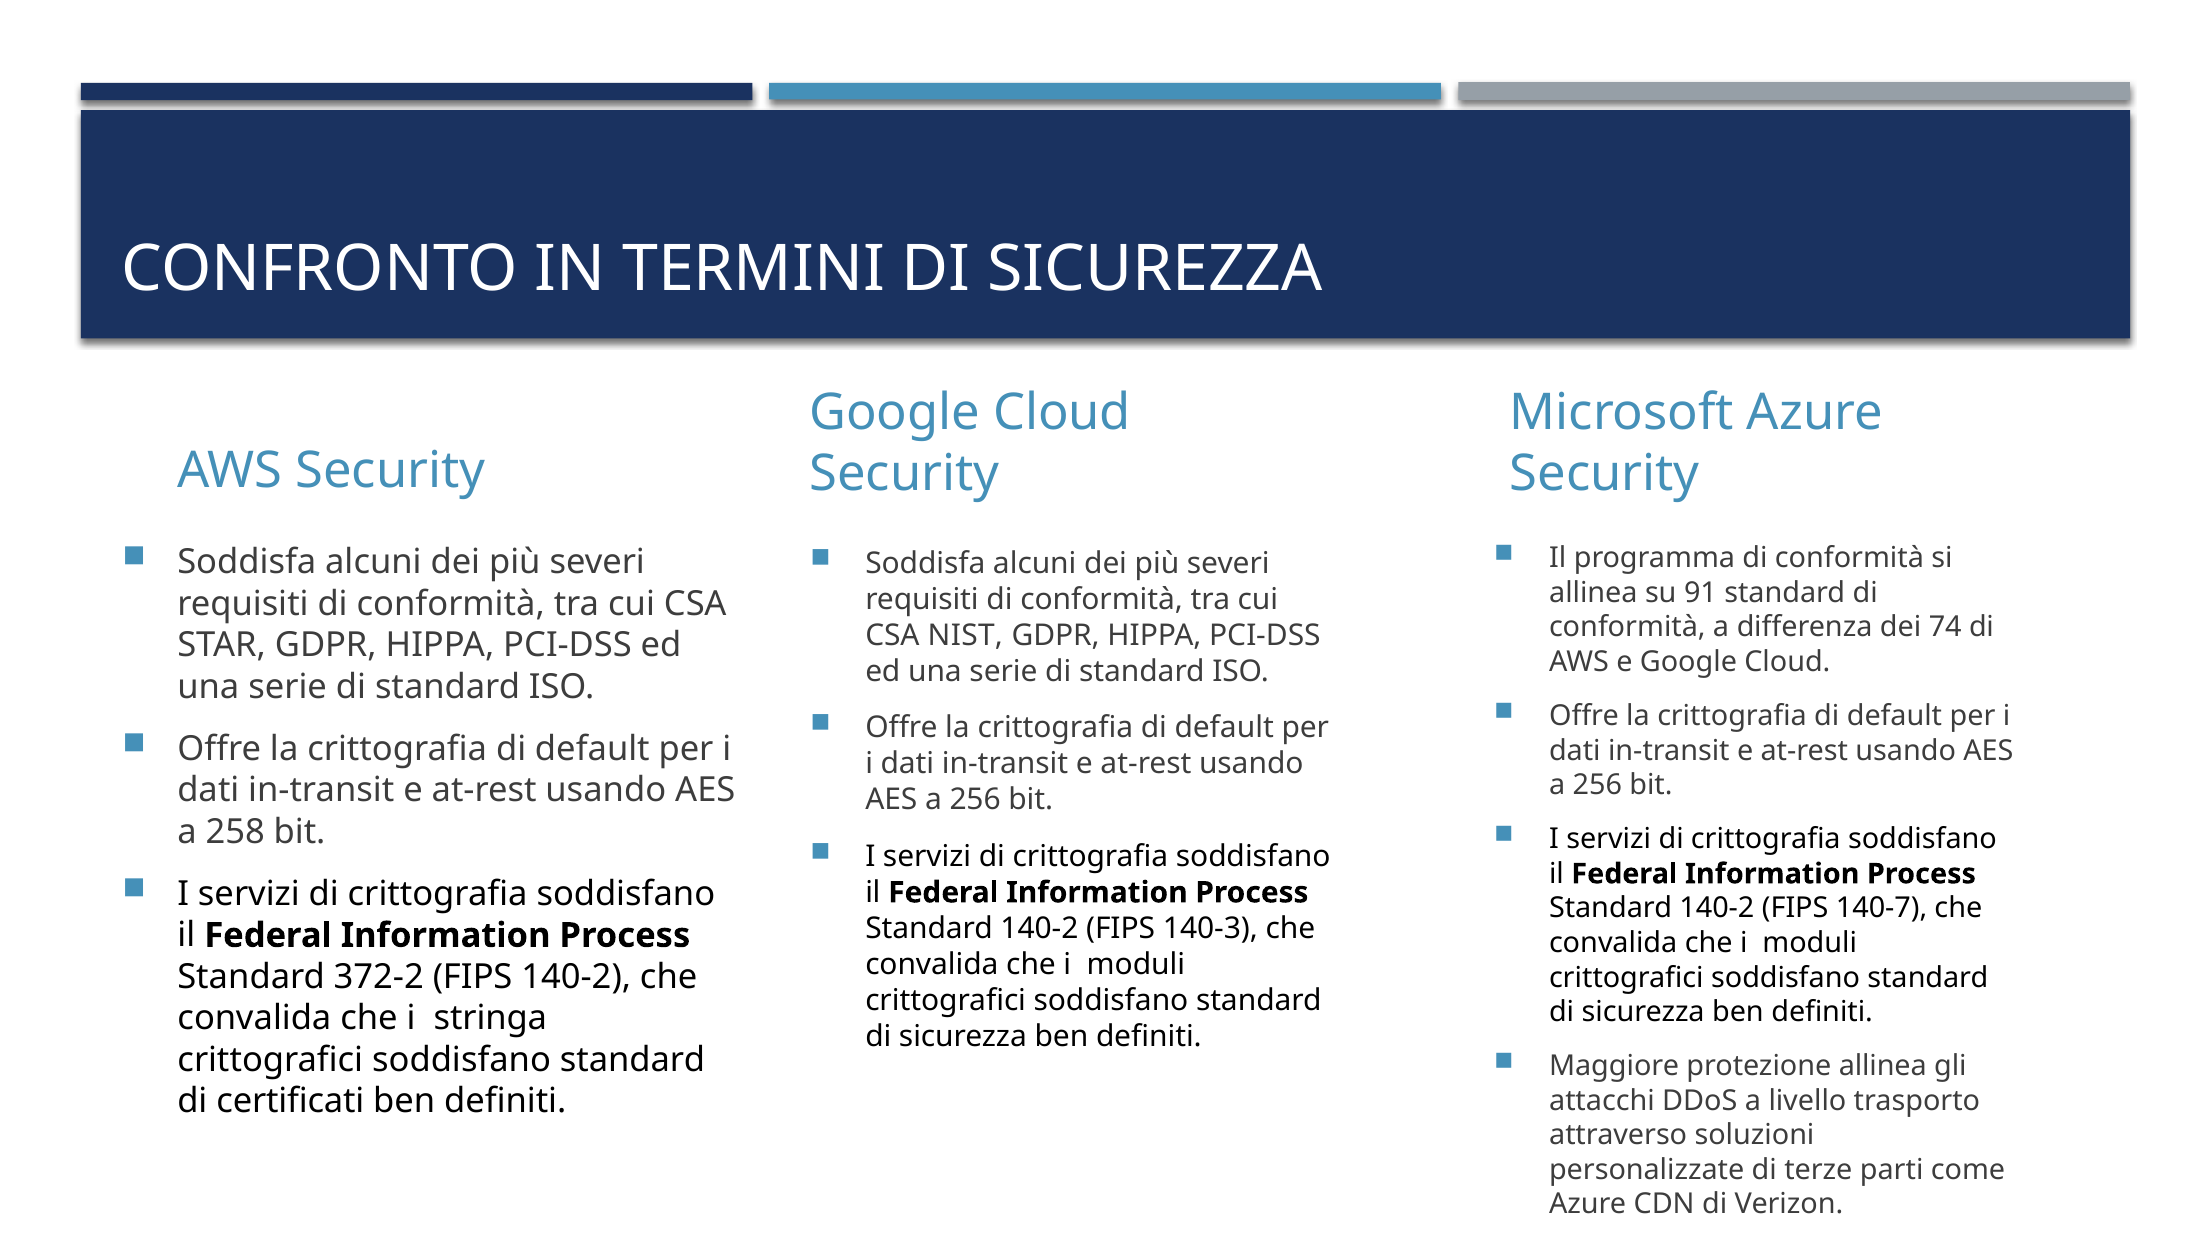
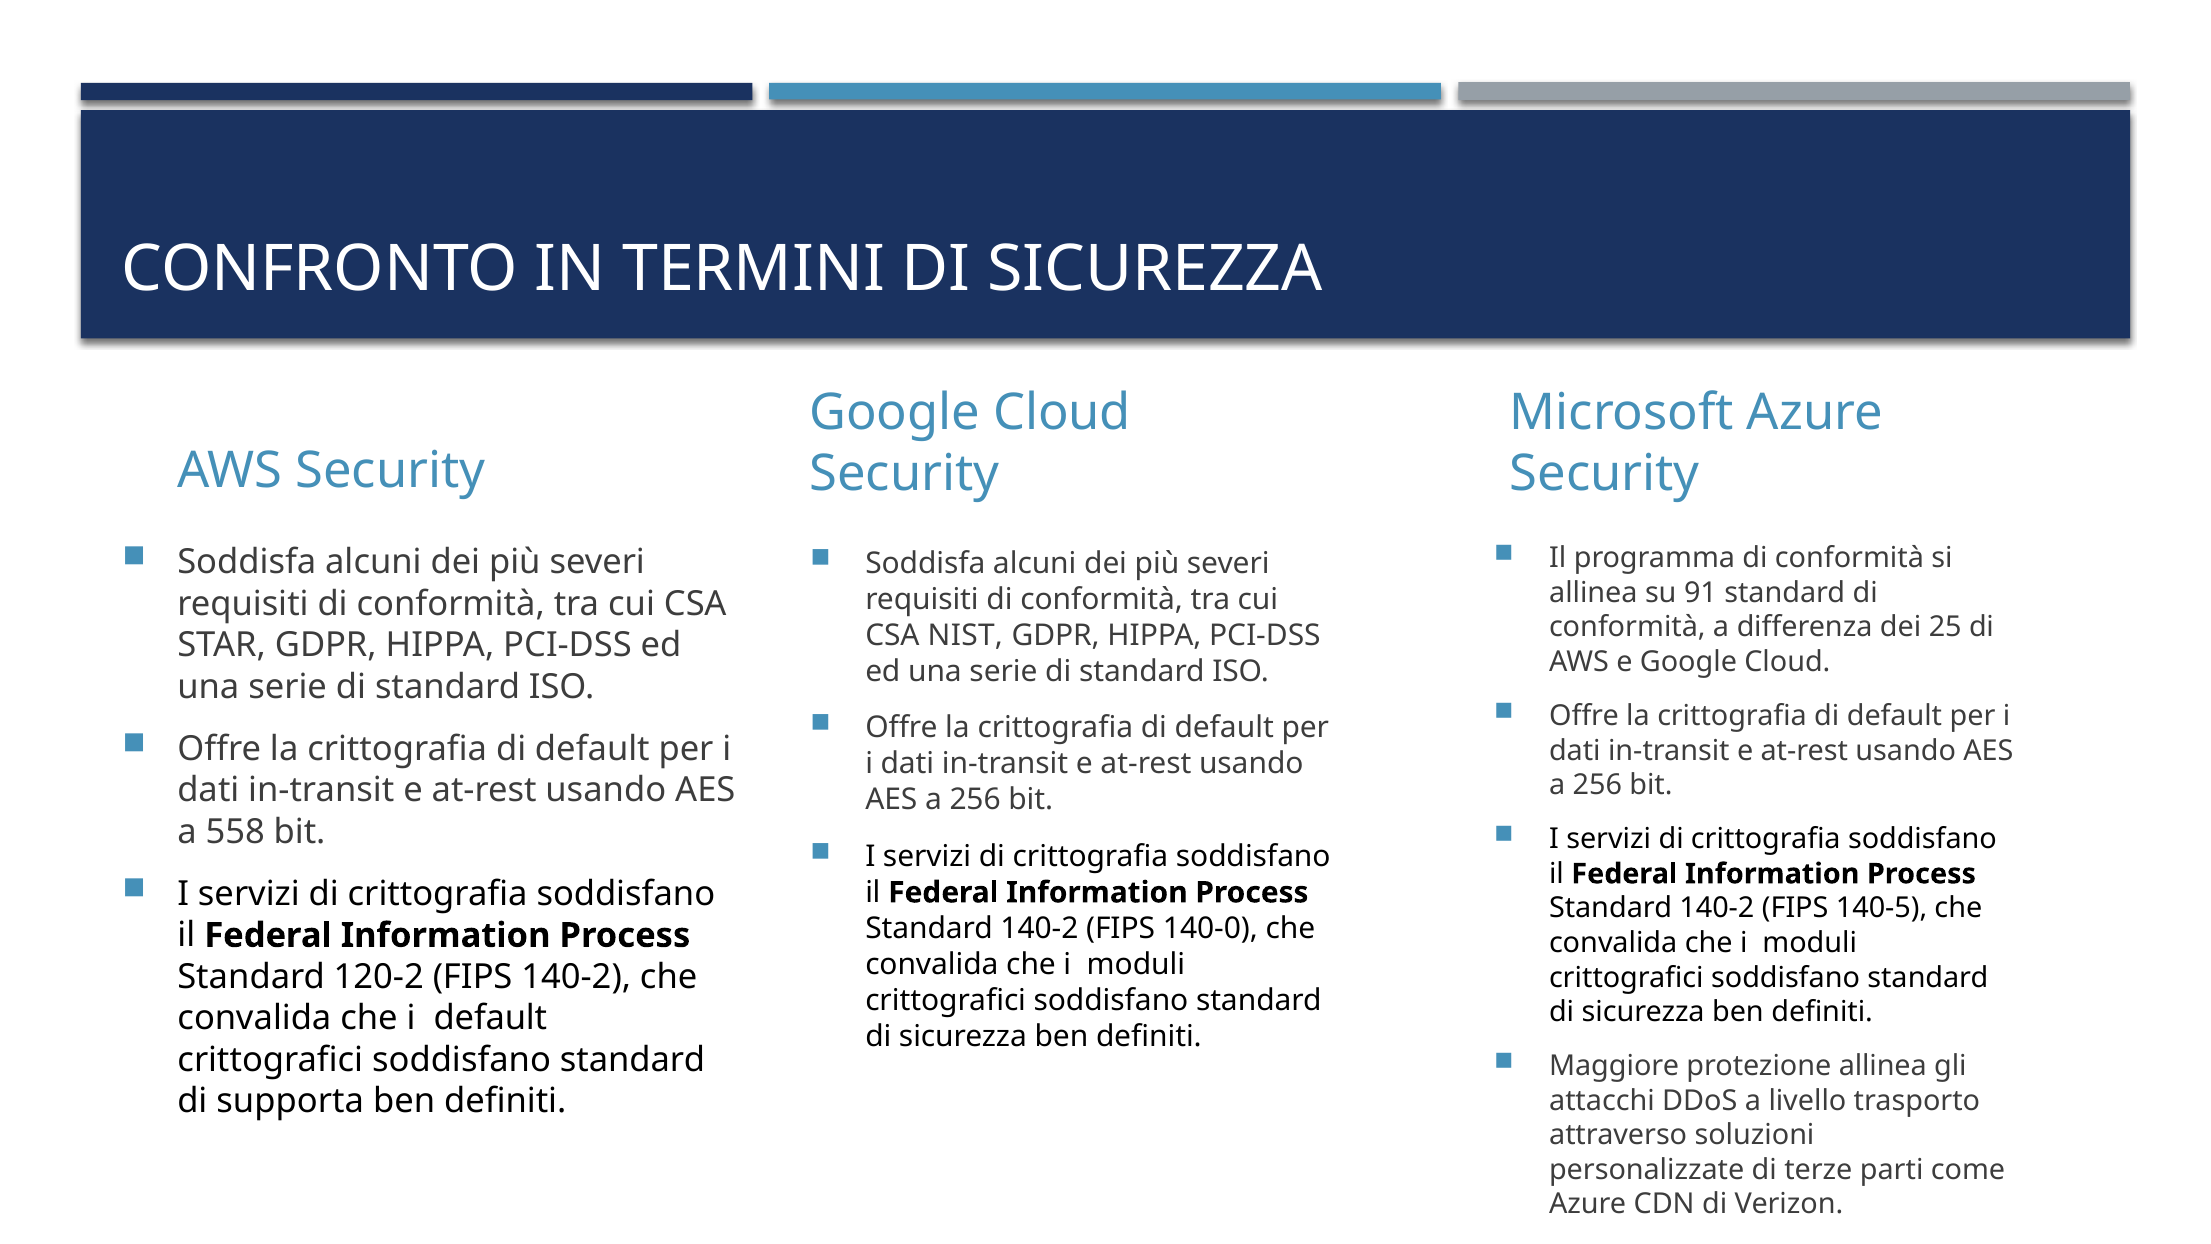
74: 74 -> 25
258: 258 -> 558
140-7: 140-7 -> 140-5
140-3: 140-3 -> 140-0
372-2: 372-2 -> 120-2
i stringa: stringa -> default
certificati: certificati -> supporta
